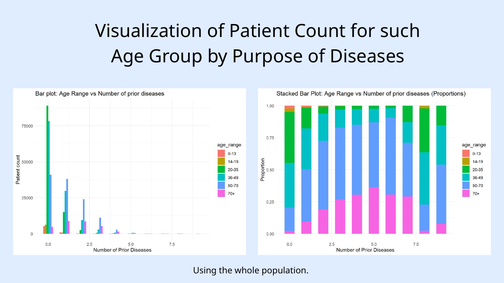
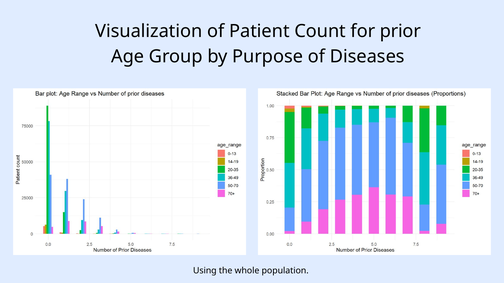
such: such -> prior
